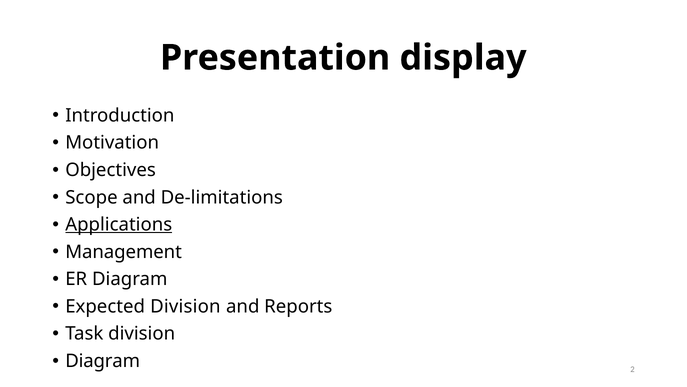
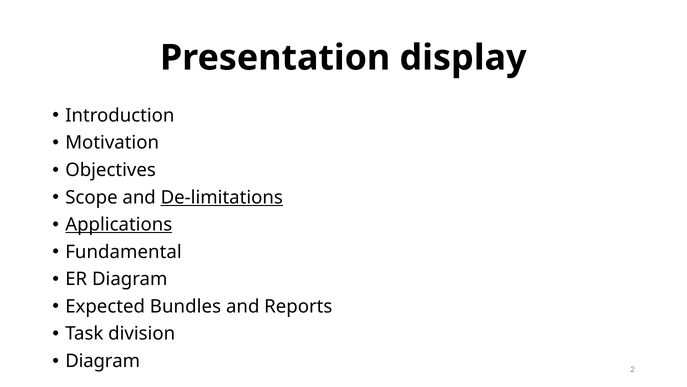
De-limitations underline: none -> present
Management: Management -> Fundamental
Expected Division: Division -> Bundles
